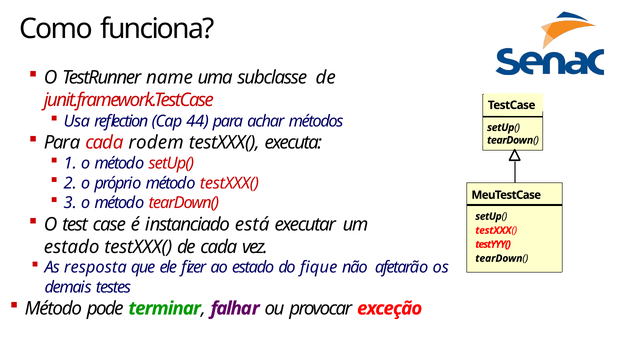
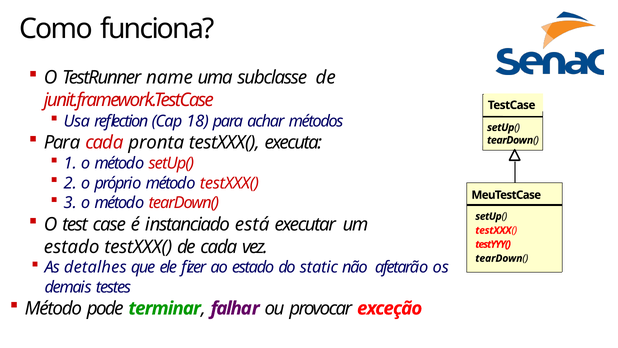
44: 44 -> 18
rodem: rodem -> pronta
resposta: resposta -> detalhes
fique: fique -> static
